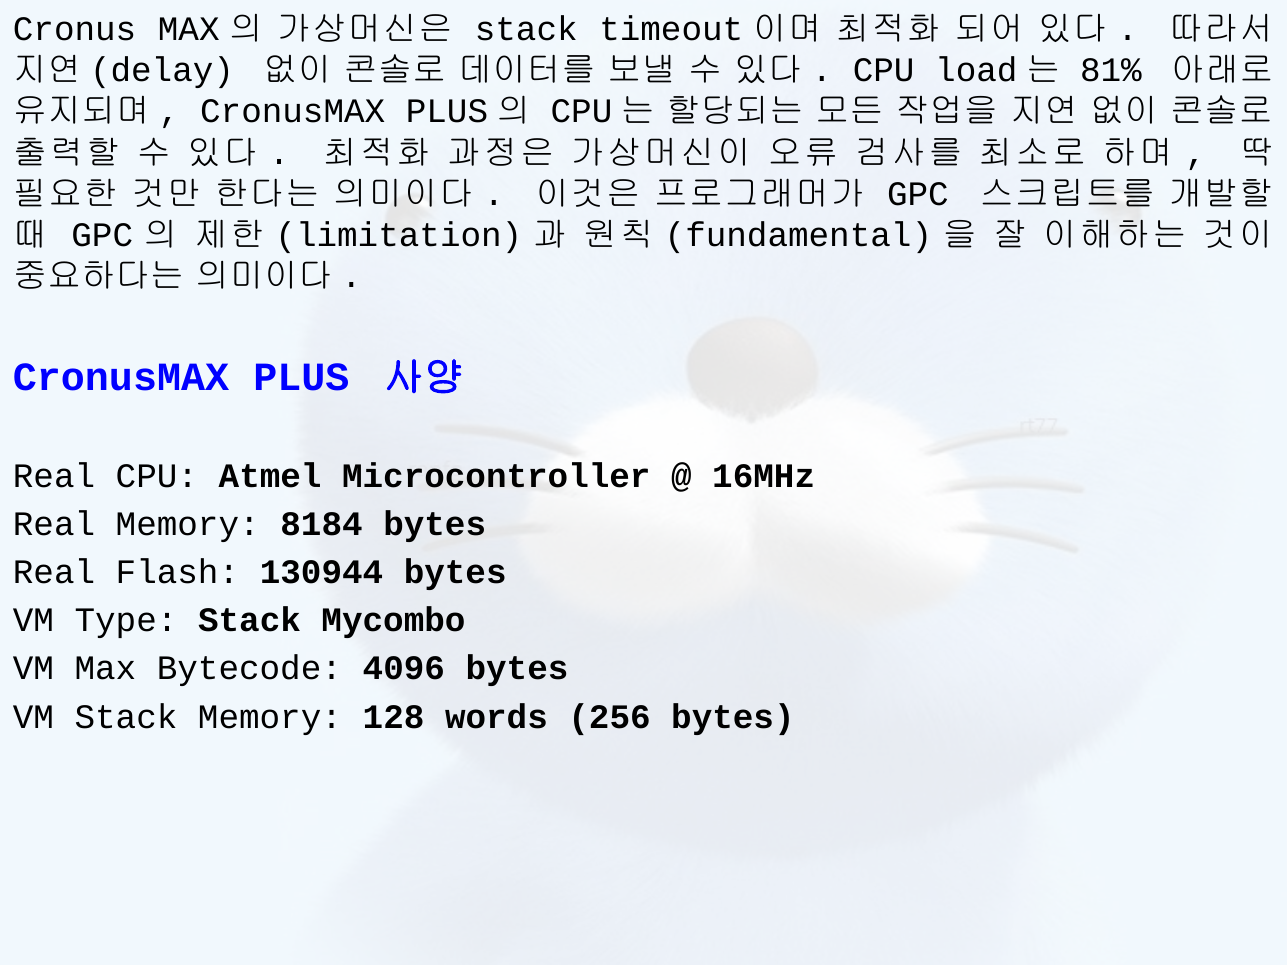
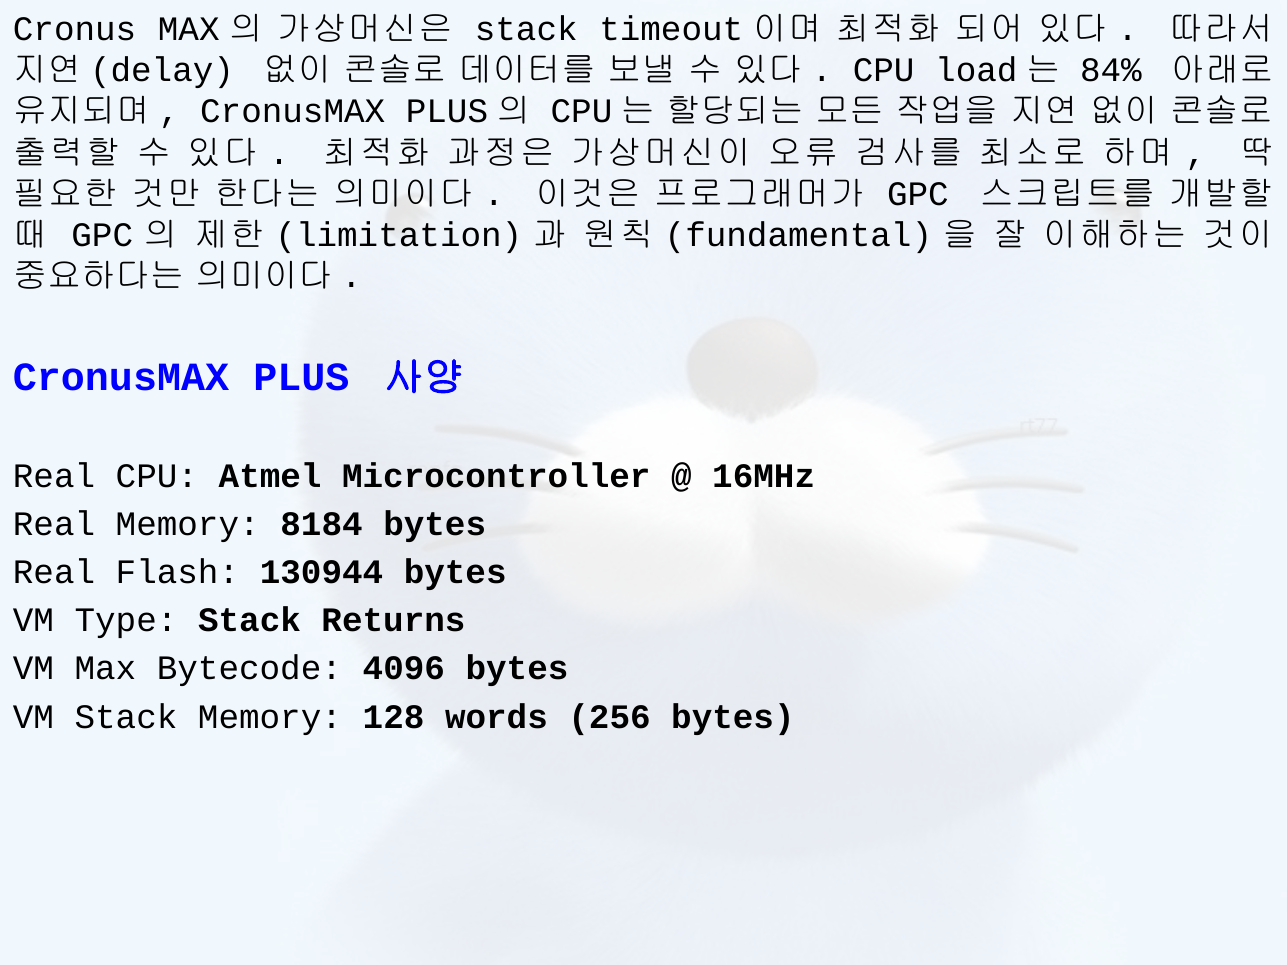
81%: 81% -> 84%
Mycombo: Mycombo -> Returns
